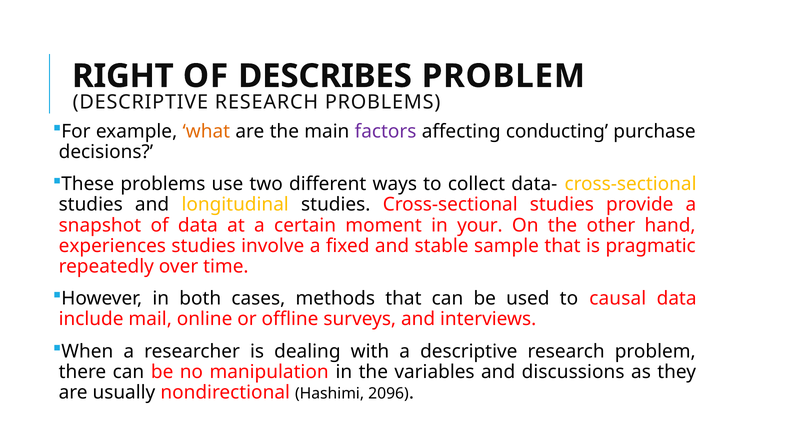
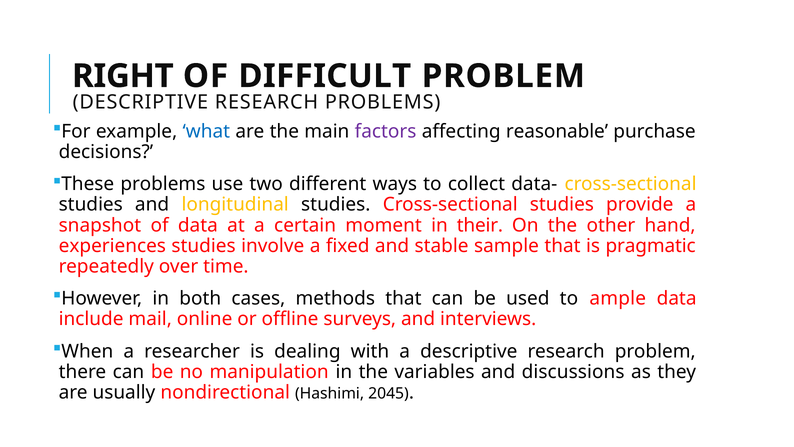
DESCRIBES: DESCRIBES -> DIFFICULT
what colour: orange -> blue
conducting: conducting -> reasonable
your: your -> their
causal: causal -> ample
2096: 2096 -> 2045
